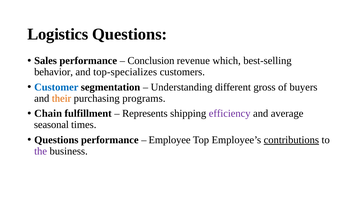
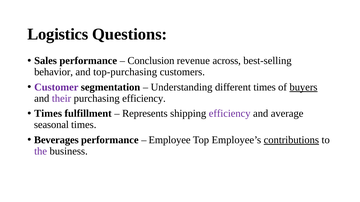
which: which -> across
top-specializes: top-specializes -> top-purchasing
Customer colour: blue -> purple
different gross: gross -> times
buyers underline: none -> present
their colour: orange -> purple
purchasing programs: programs -> efficiency
Chain at (48, 114): Chain -> Times
Questions at (56, 140): Questions -> Beverages
